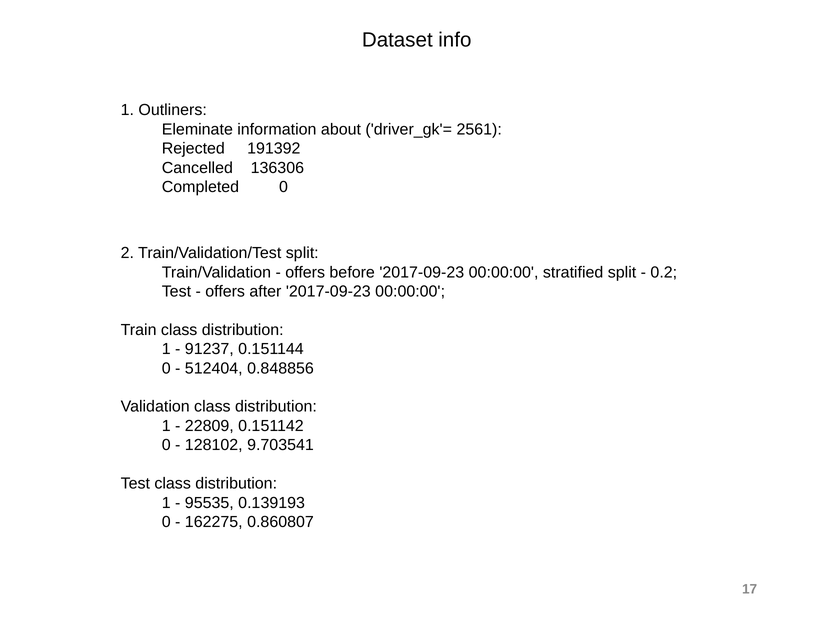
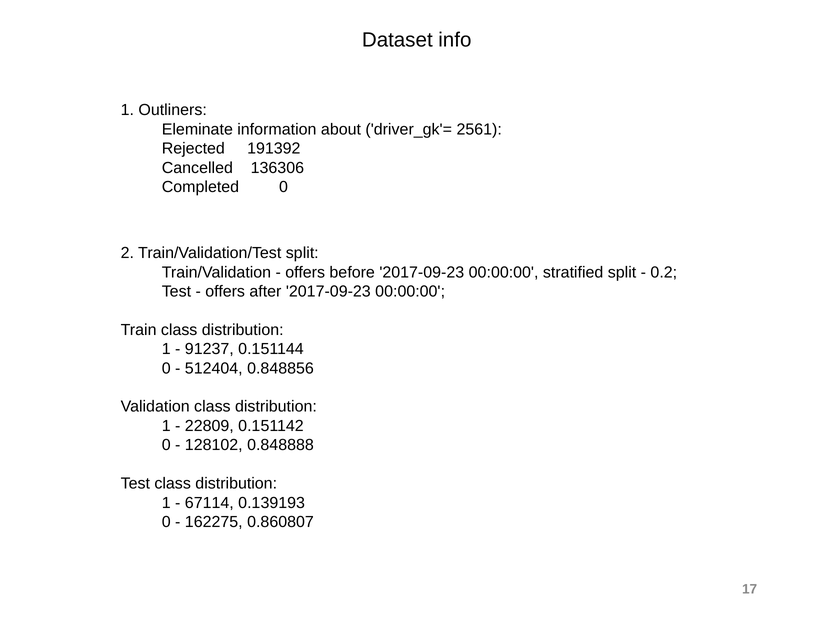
9.703541: 9.703541 -> 0.848888
95535: 95535 -> 67114
